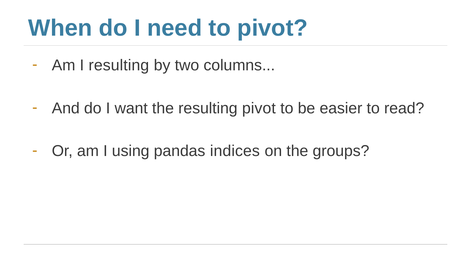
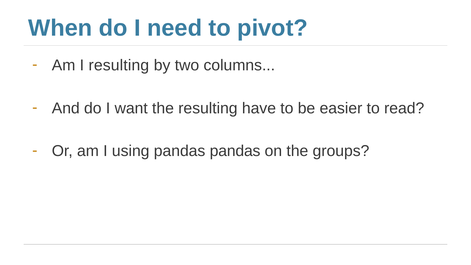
resulting pivot: pivot -> have
pandas indices: indices -> pandas
